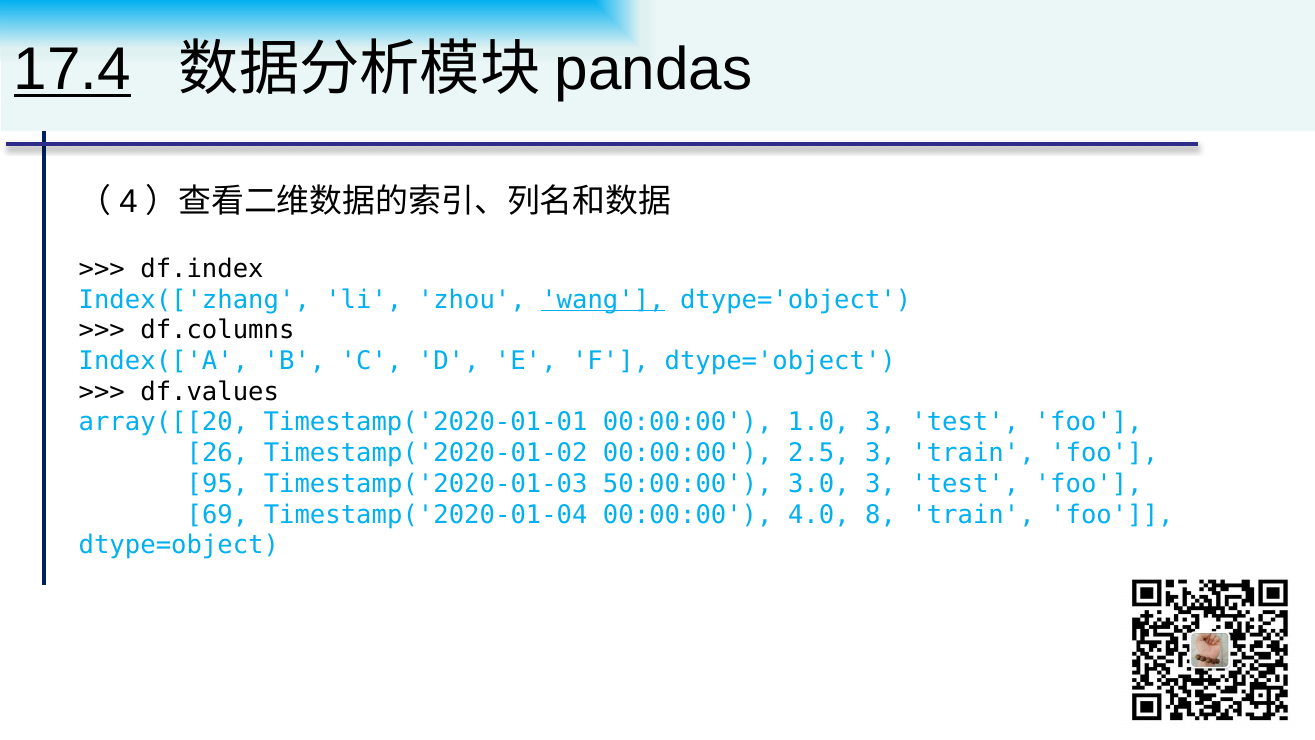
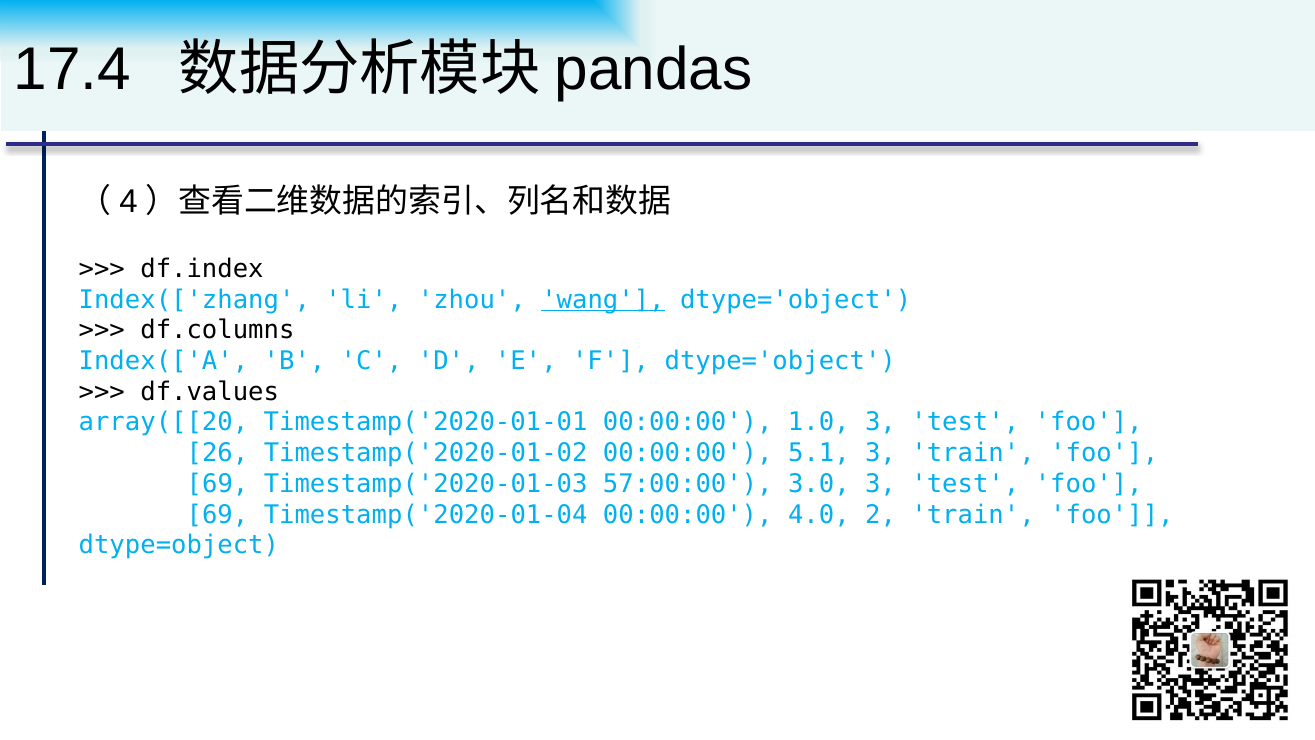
17.4 underline: present -> none
2.5: 2.5 -> 5.1
95 at (218, 484): 95 -> 69
50:00:00: 50:00:00 -> 57:00:00
8: 8 -> 2
